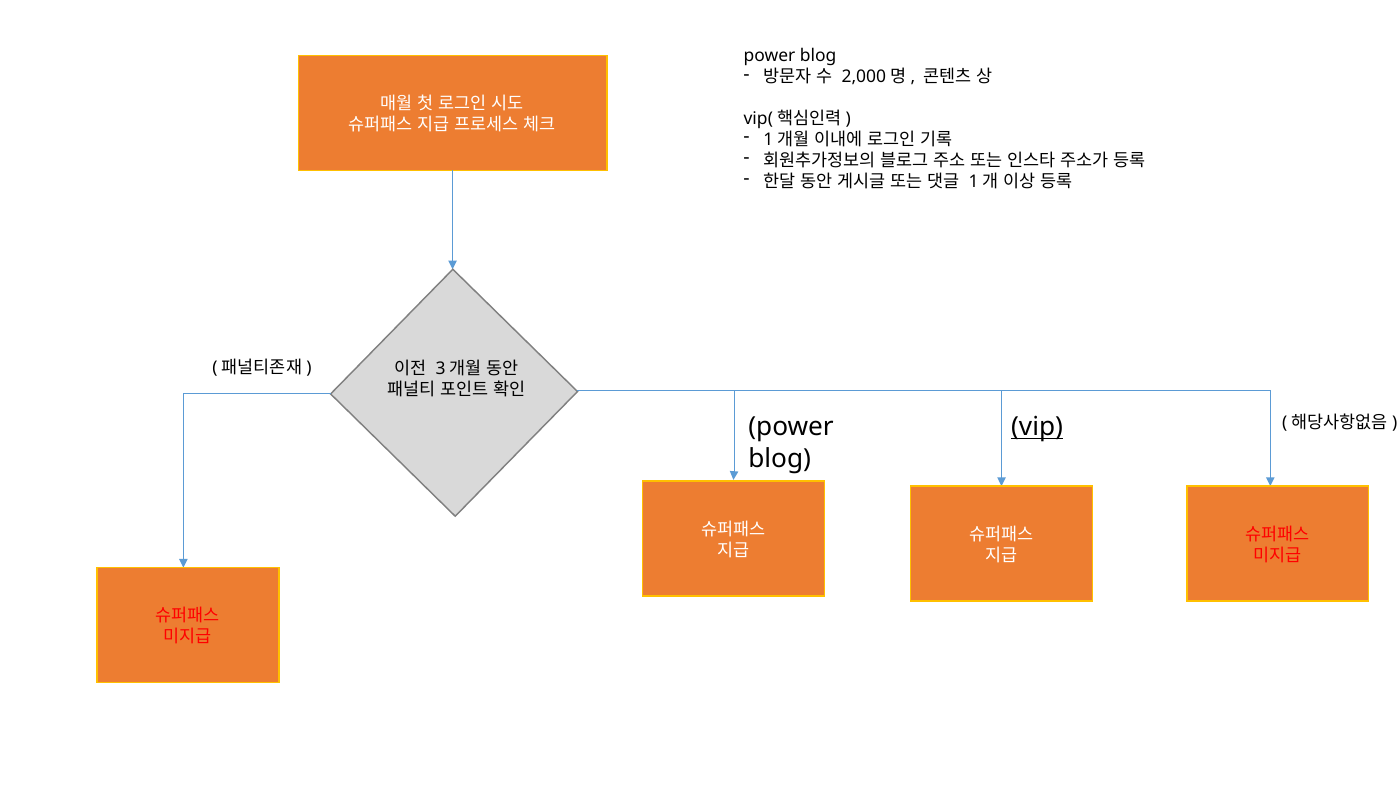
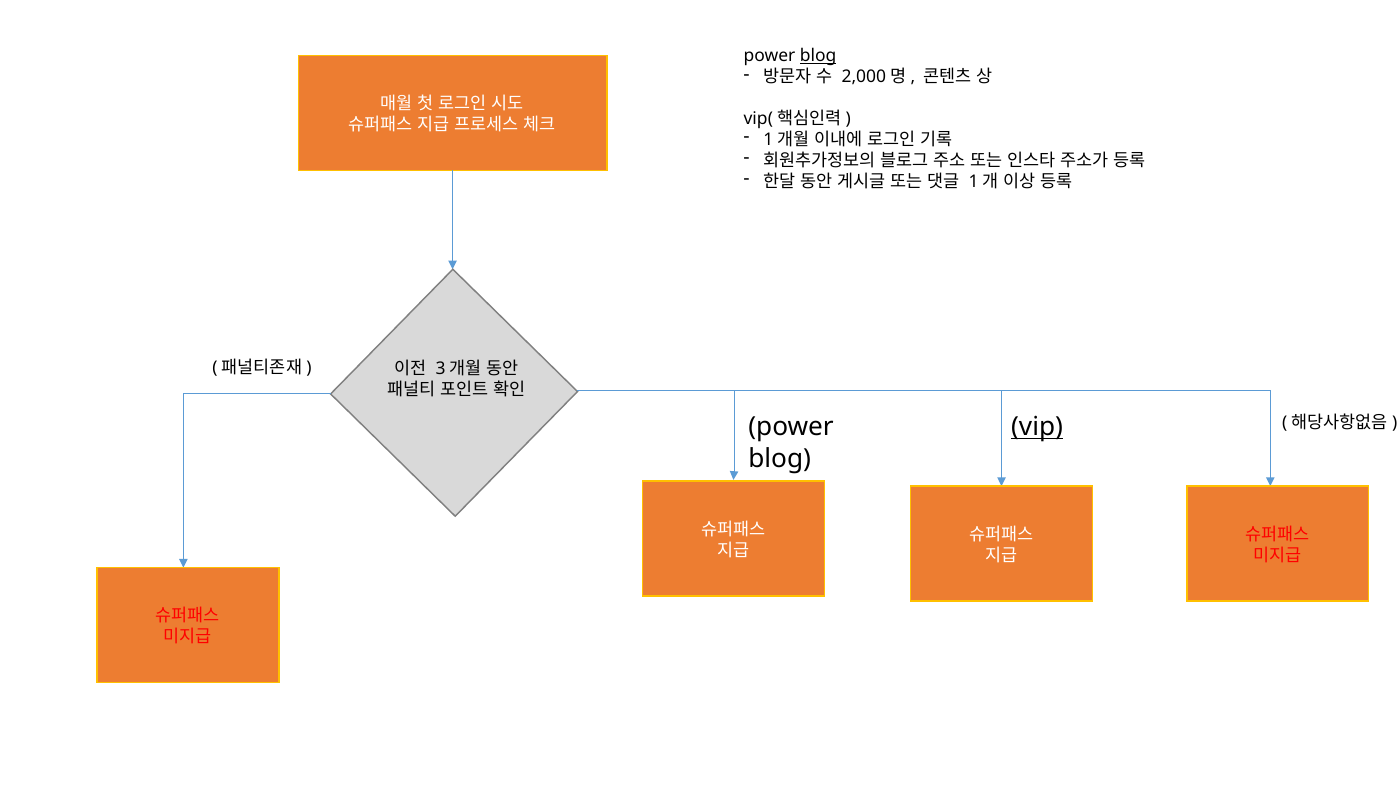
blog at (818, 56) underline: none -> present
